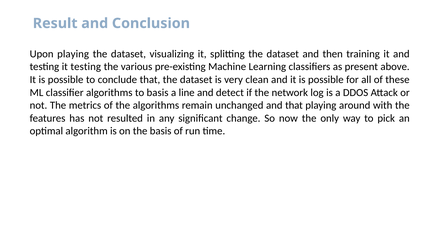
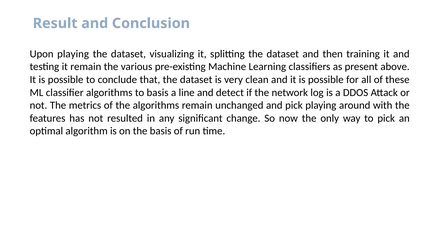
it testing: testing -> remain
and that: that -> pick
